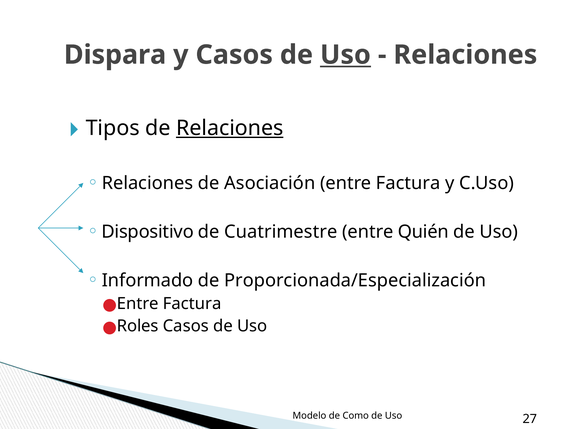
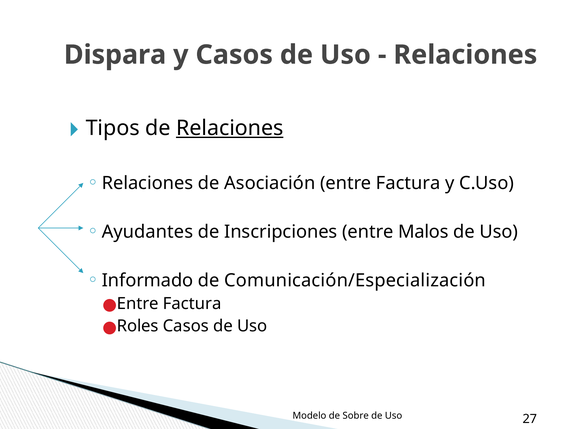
Uso at (345, 55) underline: present -> none
Dispositivo: Dispositivo -> Ayudantes
Cuatrimestre: Cuatrimestre -> Inscripciones
Quién: Quién -> Malos
Proporcionada/Especialización: Proporcionada/Especialización -> Comunicación/Especialización
Como: Como -> Sobre
